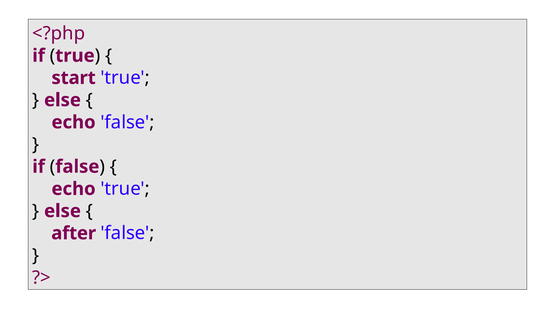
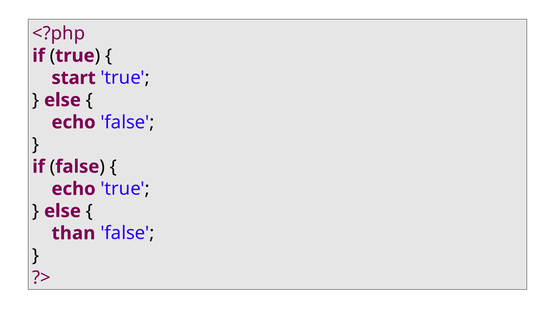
after: after -> than
